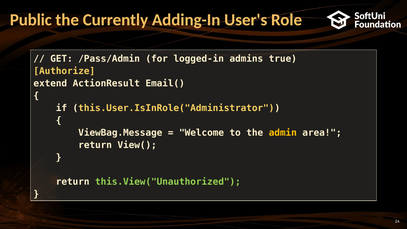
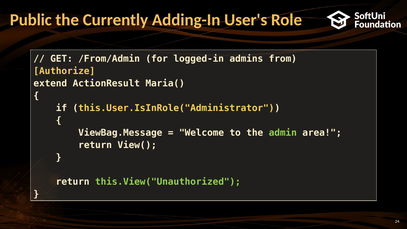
/Pass/Admin: /Pass/Admin -> /From/Admin
true: true -> from
Email(: Email( -> Maria(
admin colour: yellow -> light green
